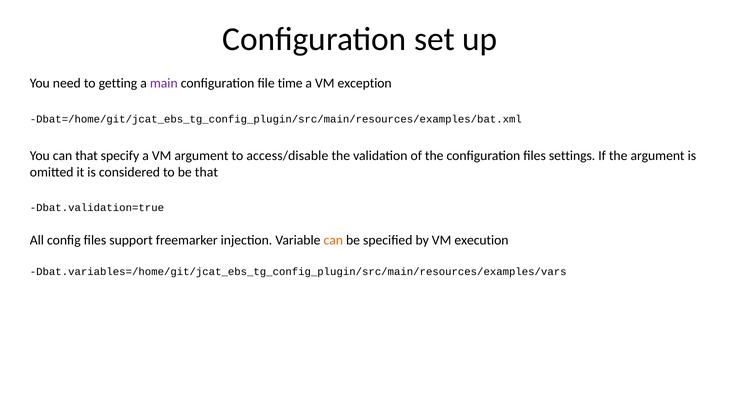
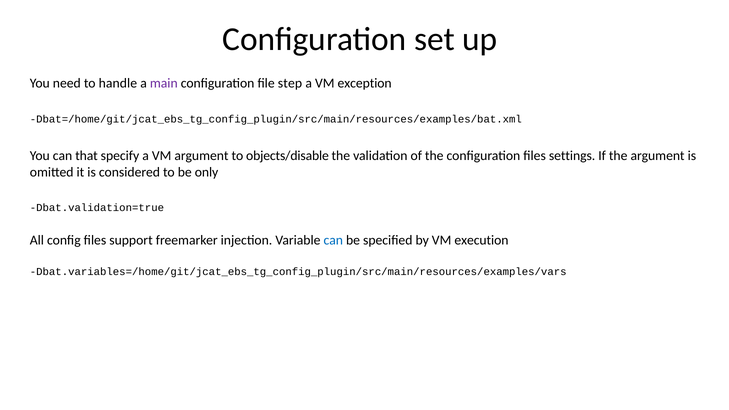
getting: getting -> handle
time: time -> step
access/disable: access/disable -> objects/disable
be that: that -> only
can at (333, 240) colour: orange -> blue
